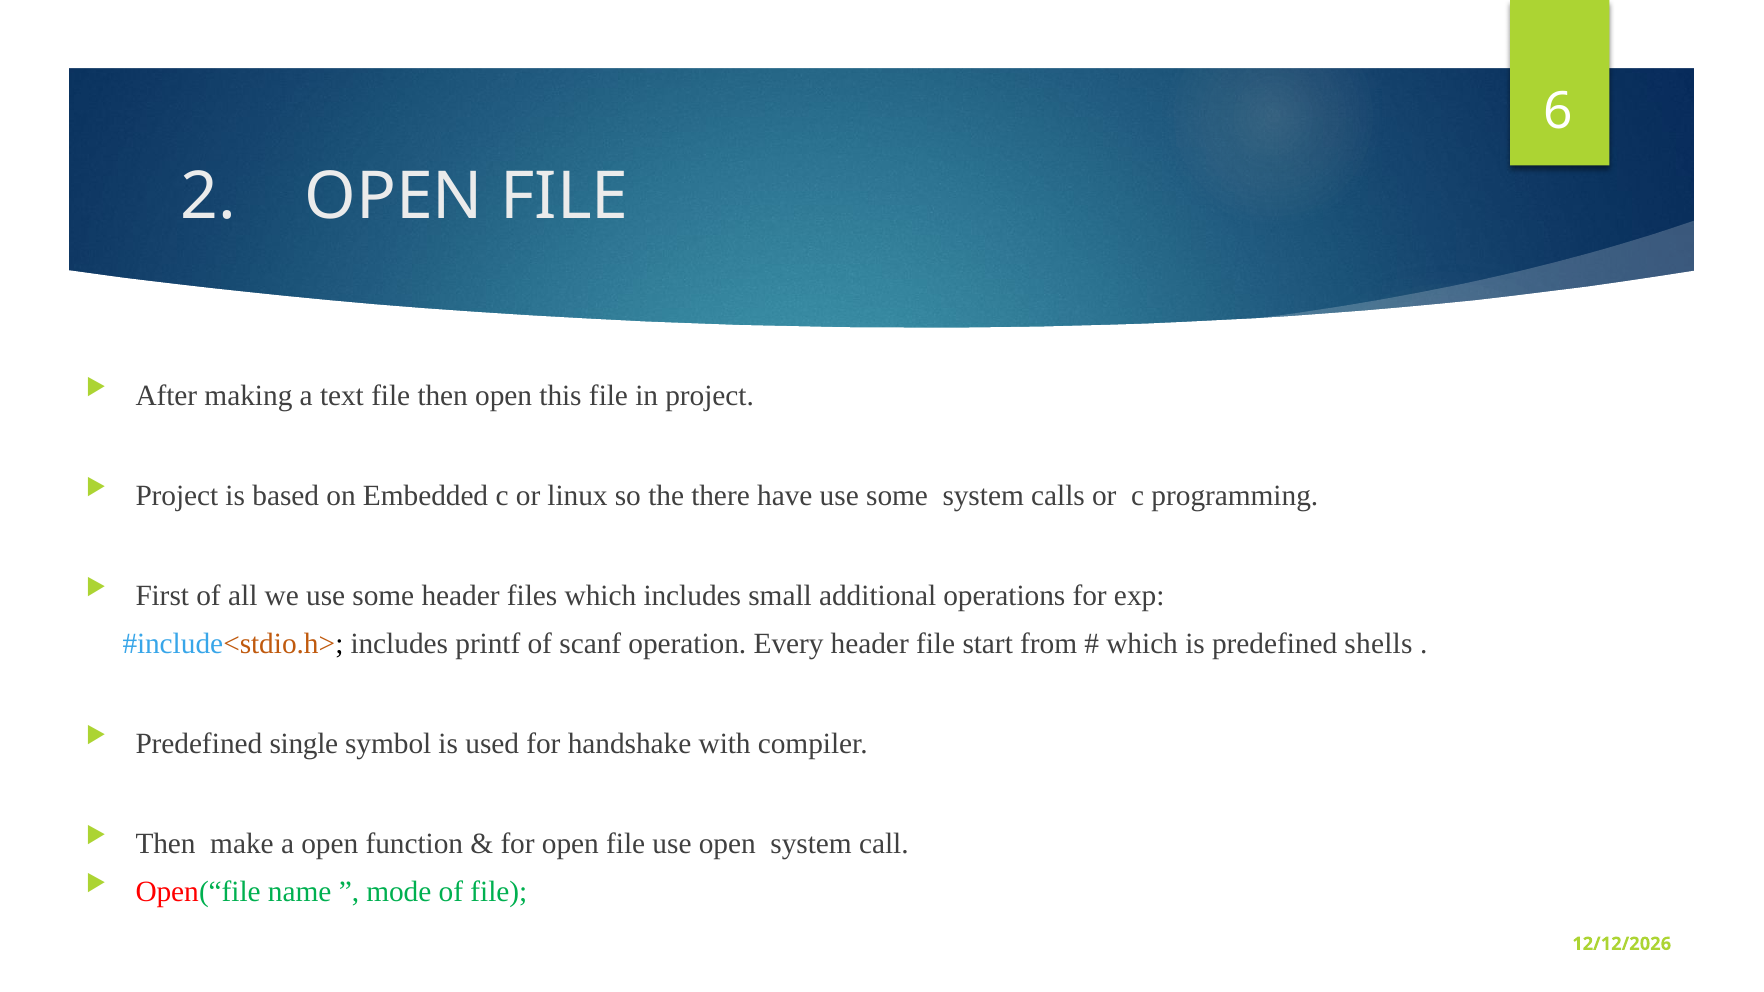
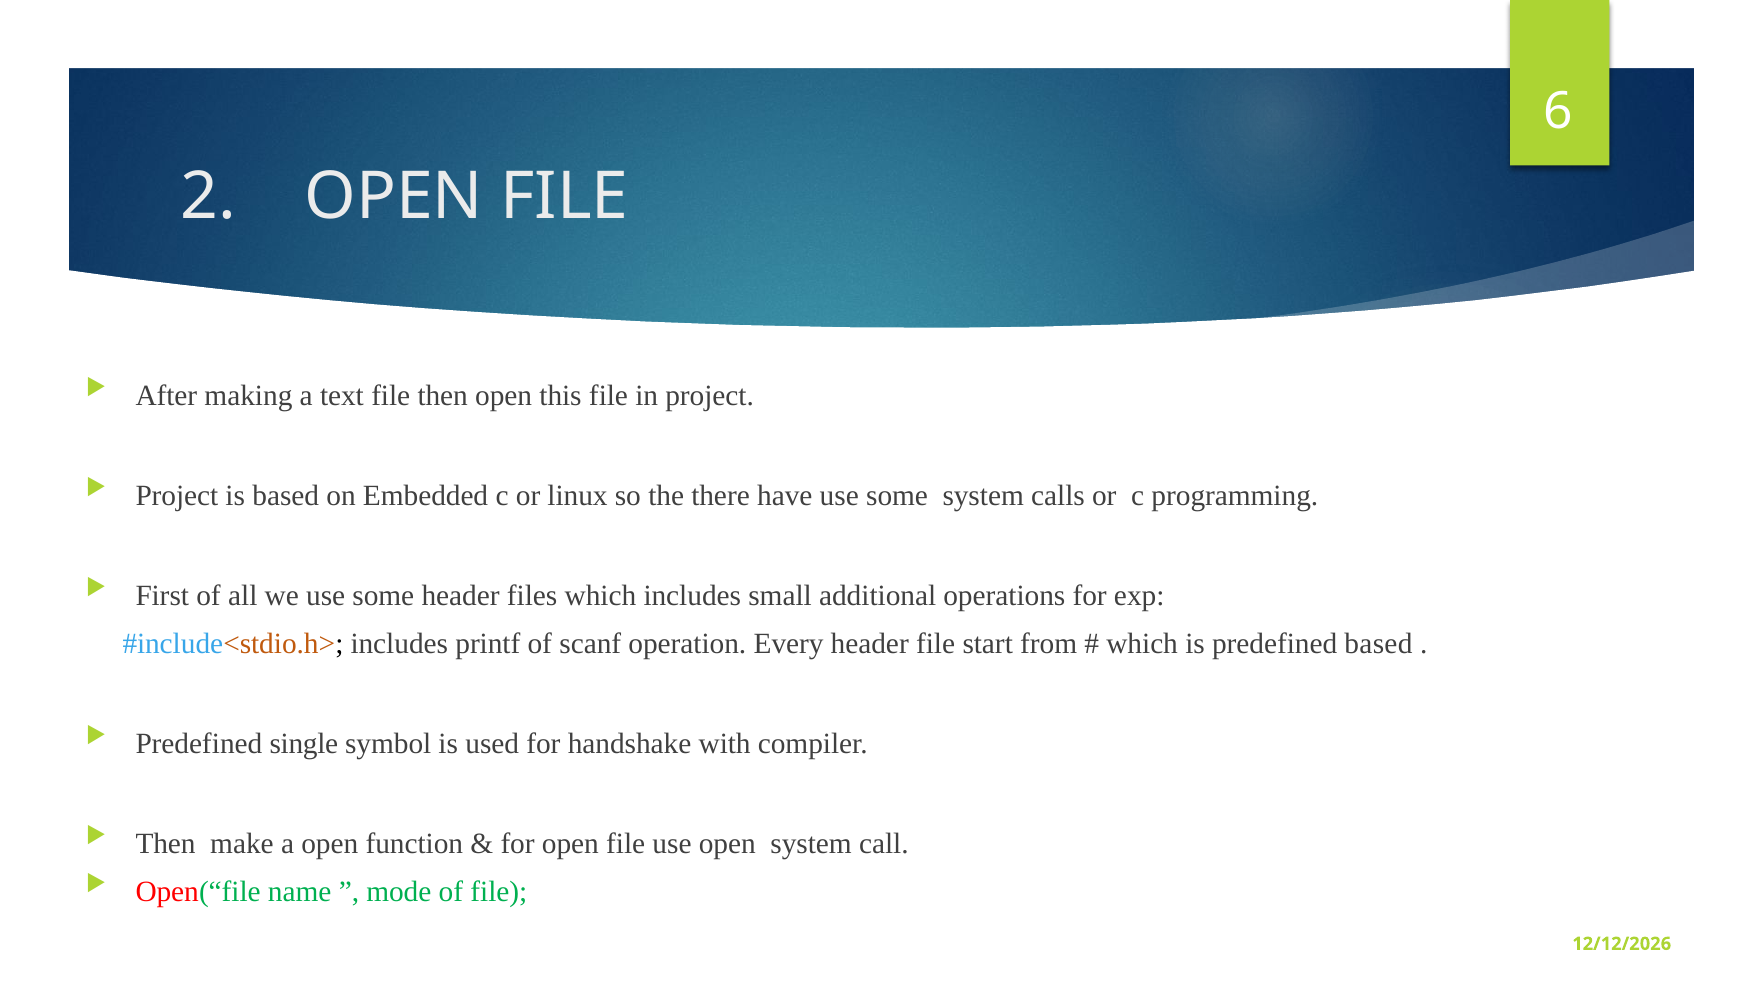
predefined shells: shells -> based
